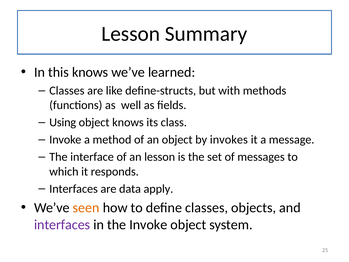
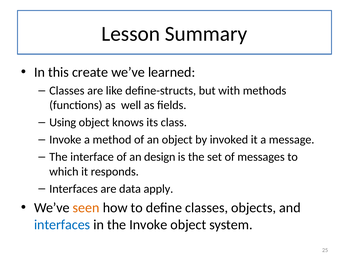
this knows: knows -> create
invokes: invokes -> invoked
an lesson: lesson -> design
interfaces at (62, 224) colour: purple -> blue
